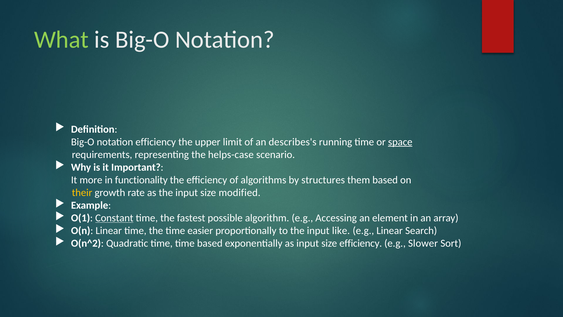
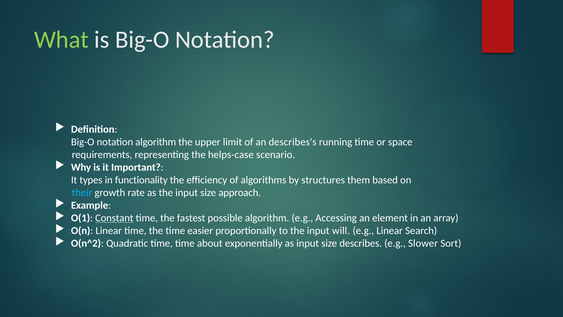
notation efficiency: efficiency -> algorithm
space underline: present -> none
more: more -> types
their colour: yellow -> light blue
modified: modified -> approach
like: like -> will
time based: based -> about
size efficiency: efficiency -> describes
